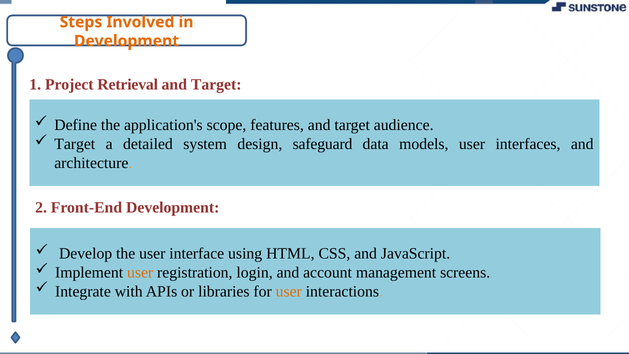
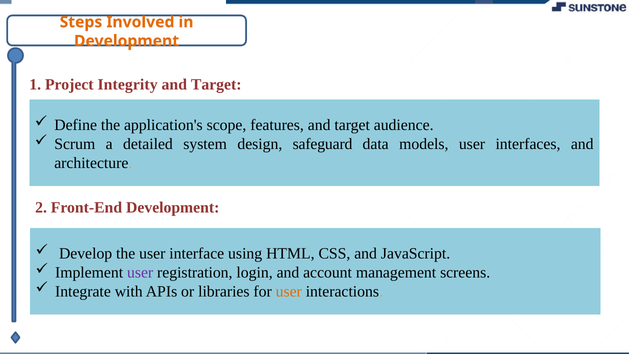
Retrieval: Retrieval -> Integrity
Target at (75, 144): Target -> Scrum
user at (140, 272) colour: orange -> purple
